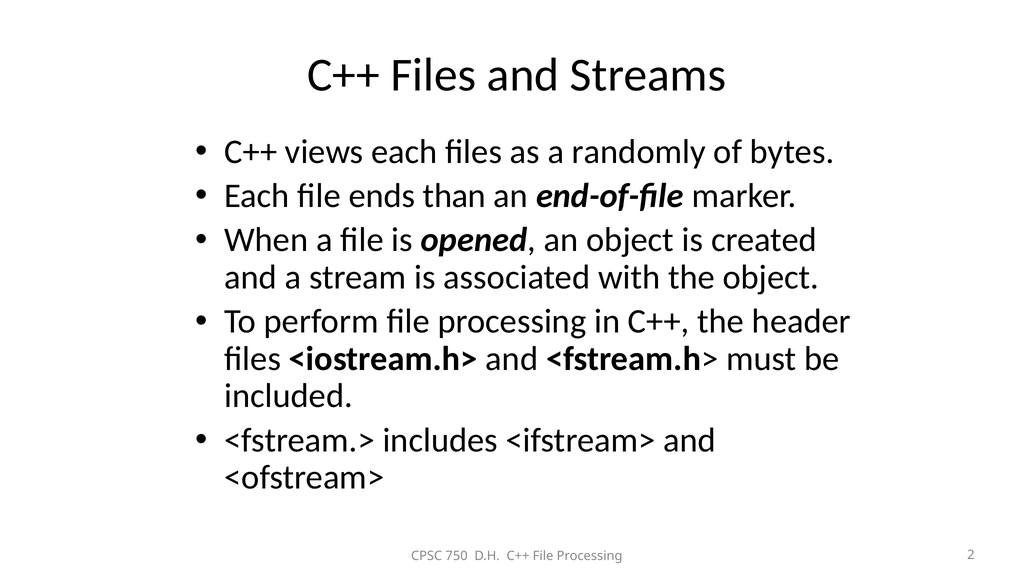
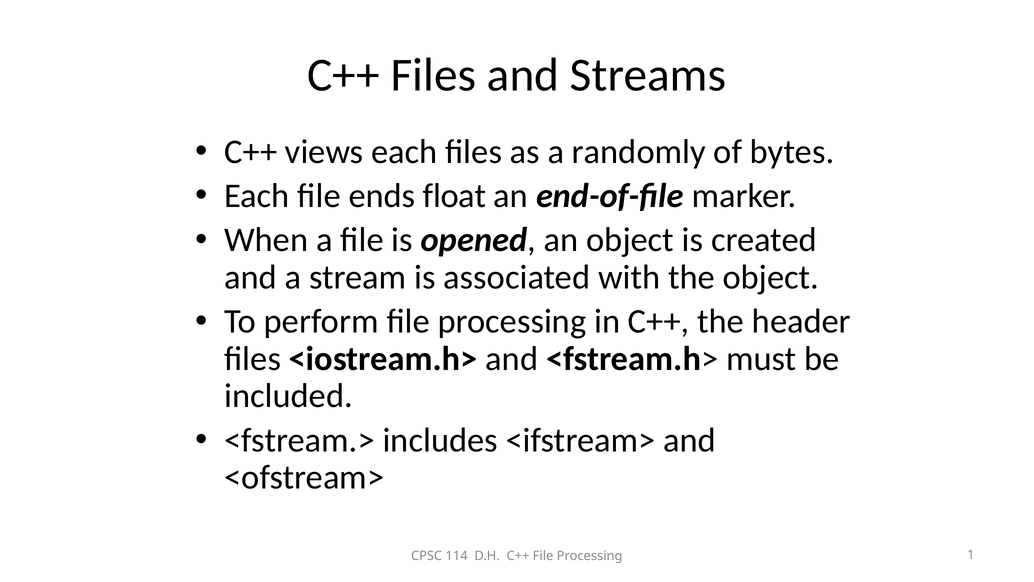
than: than -> float
750: 750 -> 114
2: 2 -> 1
